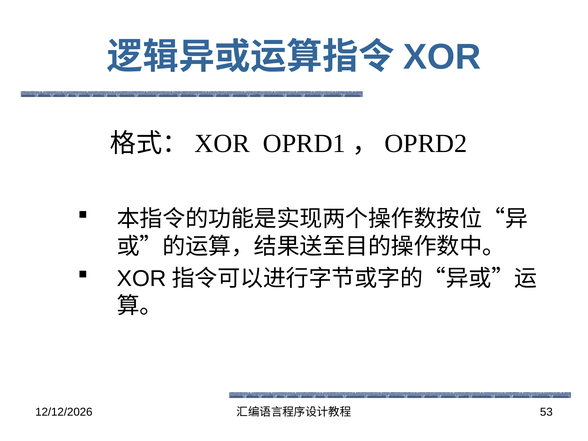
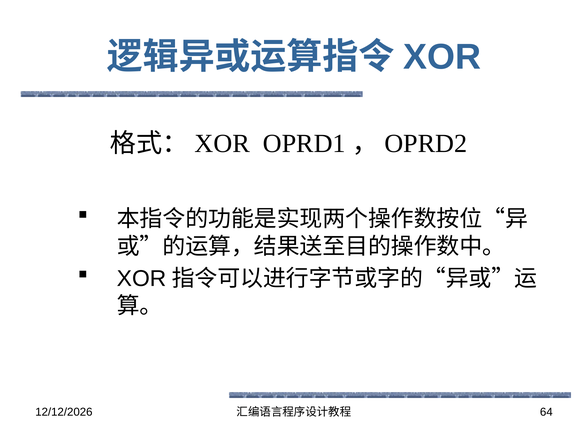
53: 53 -> 64
